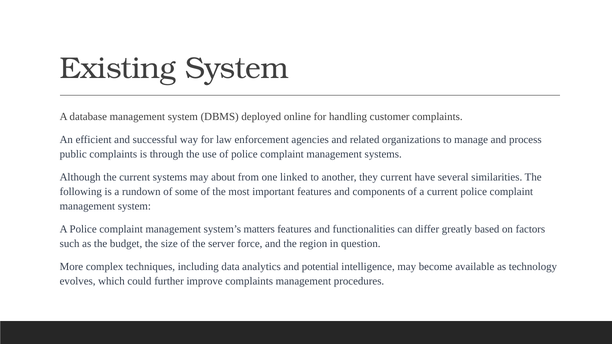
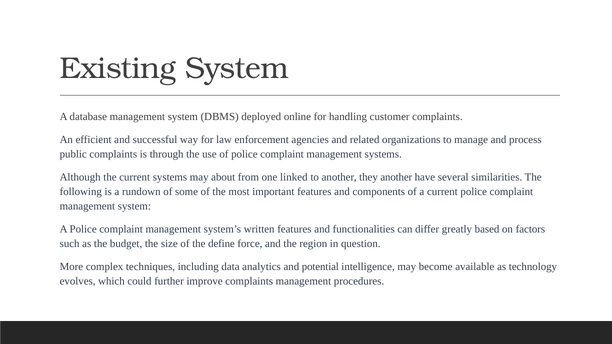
they current: current -> another
matters: matters -> written
server: server -> define
